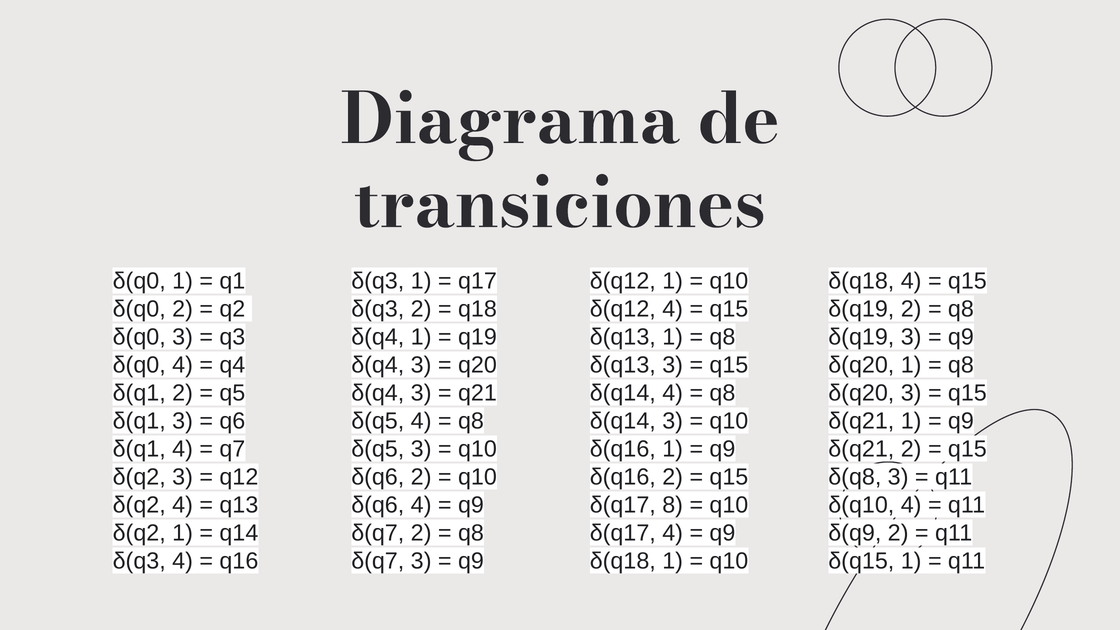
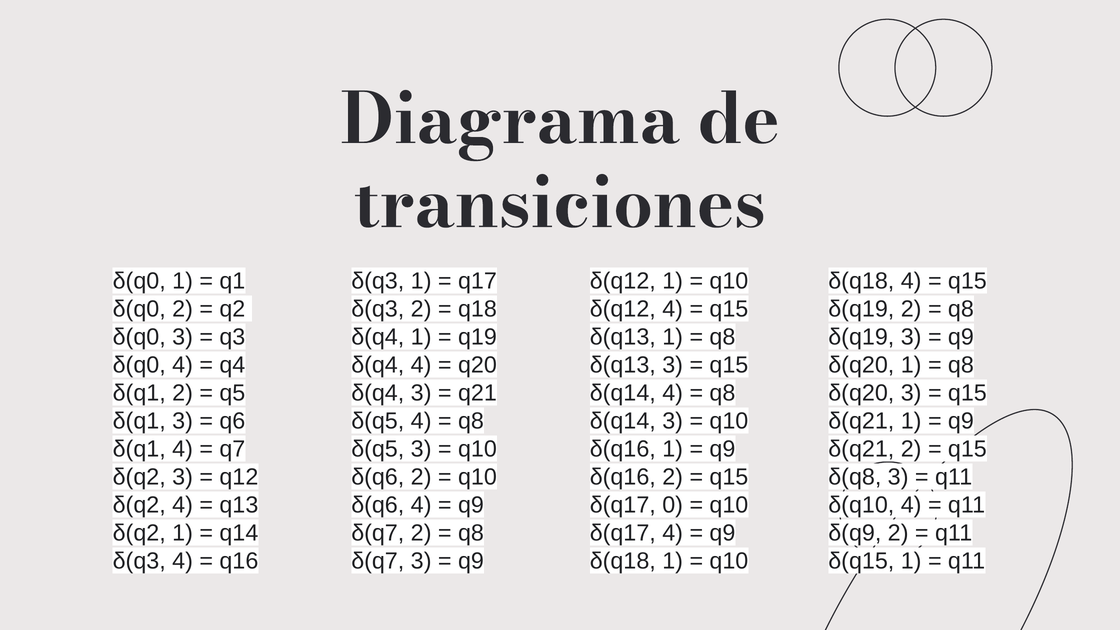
3 at (421, 365): 3 -> 4
8: 8 -> 0
